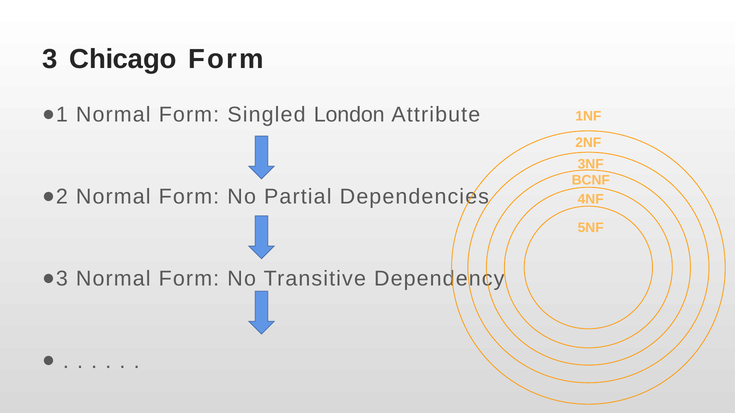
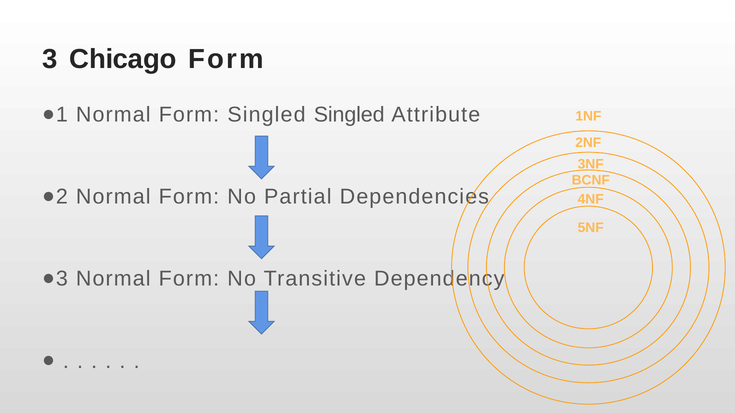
Singled London: London -> Singled
